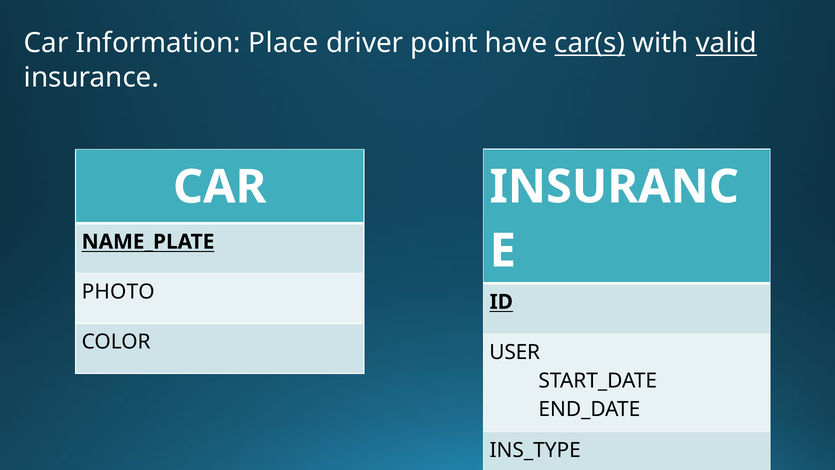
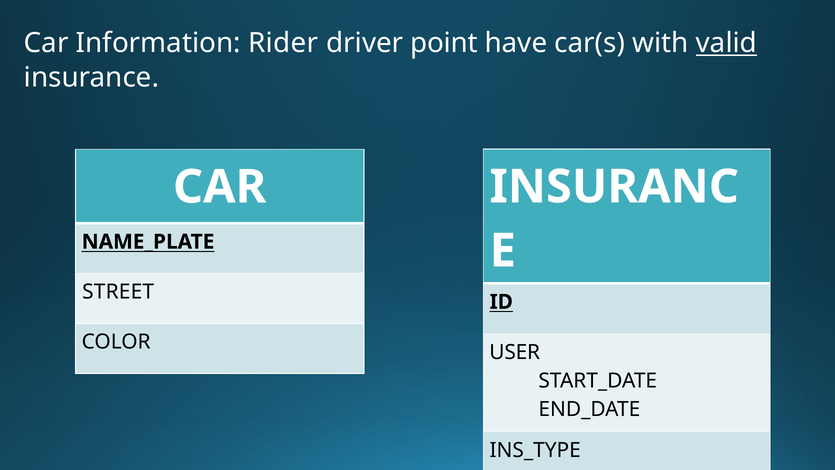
Place: Place -> Rider
car(s underline: present -> none
PHOTO: PHOTO -> STREET
